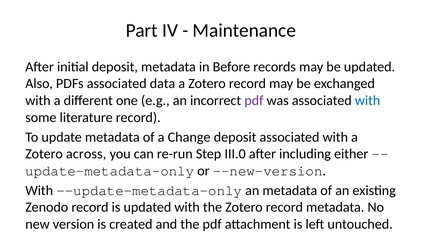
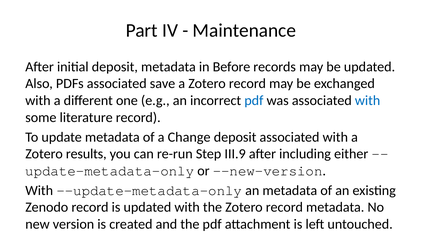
data: data -> save
pdf at (254, 101) colour: purple -> blue
across: across -> results
III.0: III.0 -> III.9
